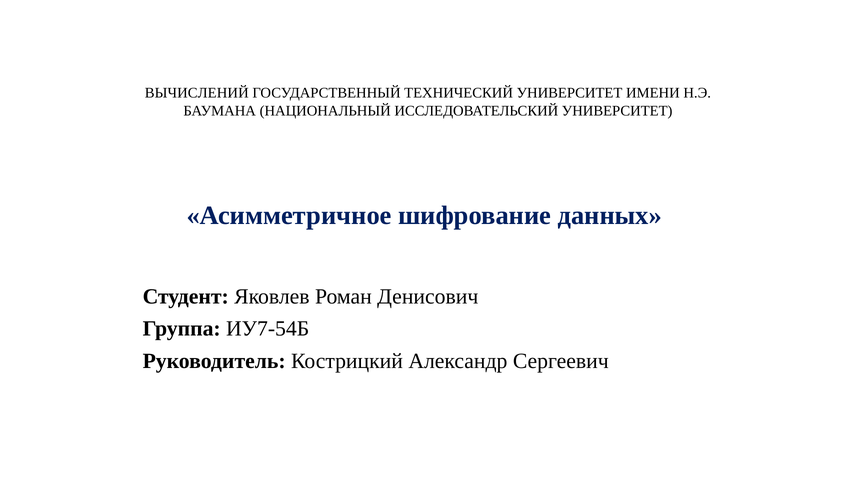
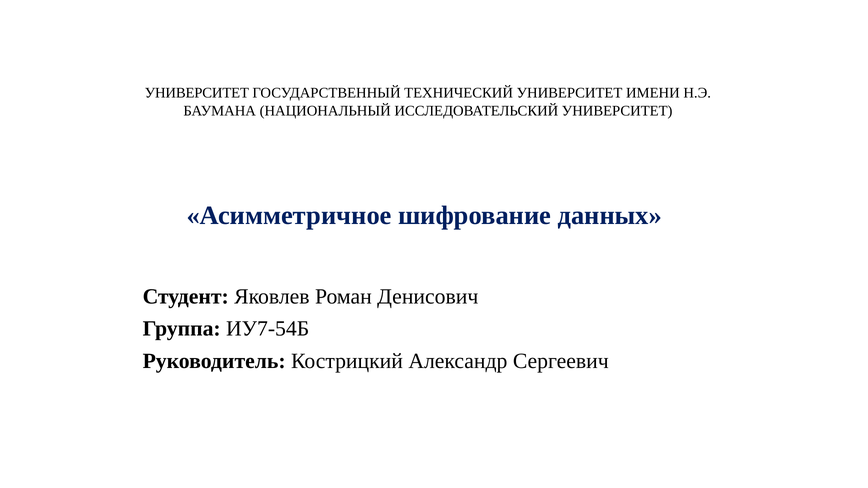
ВЫЧИСЛЕНИЙ at (197, 93): ВЫЧИСЛЕНИЙ -> УНИВЕРСИТЕТ
